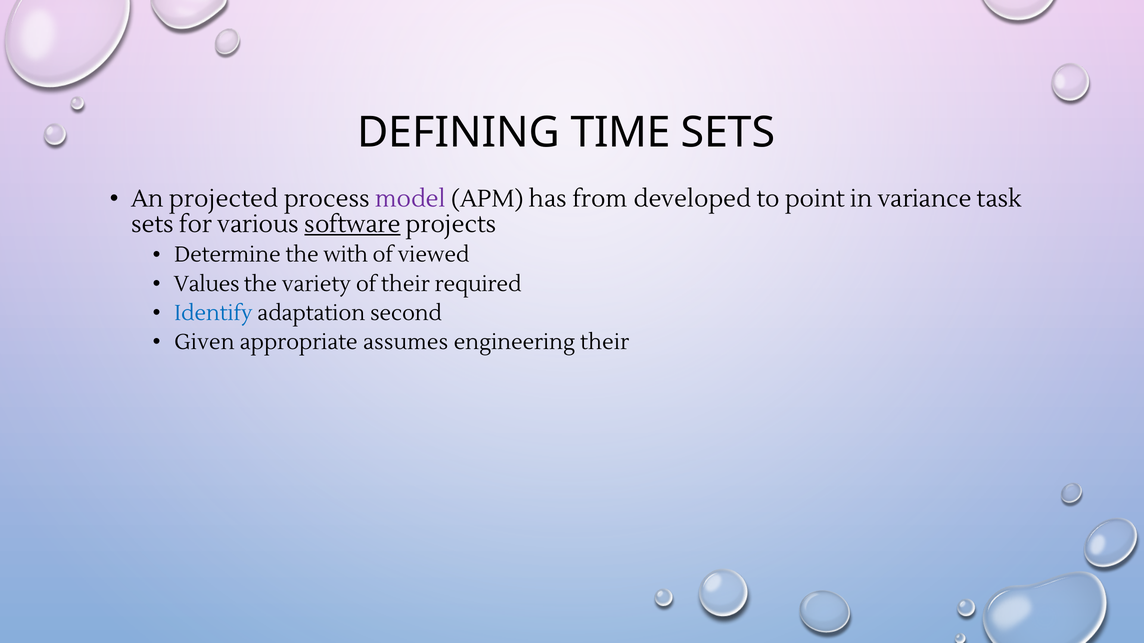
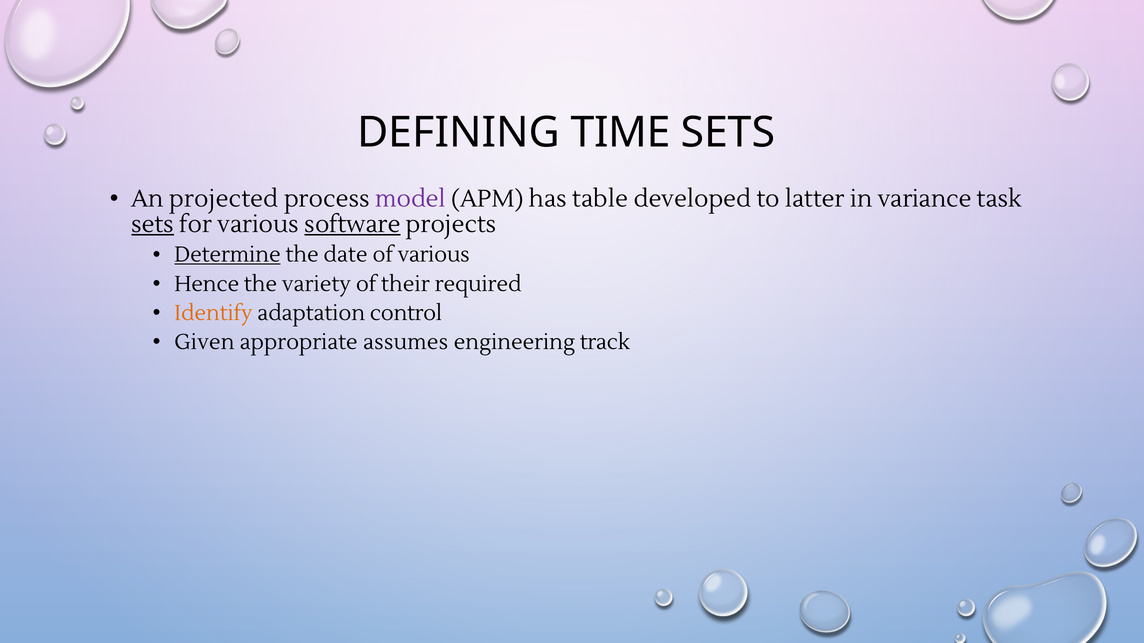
from: from -> table
point: point -> latter
sets at (153, 225) underline: none -> present
Determine underline: none -> present
with: with -> date
of viewed: viewed -> various
Values: Values -> Hence
Identify colour: blue -> orange
second: second -> control
engineering their: their -> track
